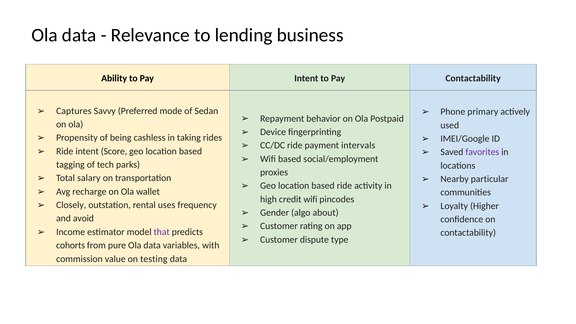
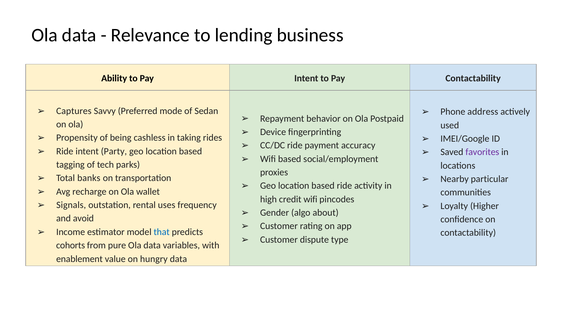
primary: primary -> address
intervals: intervals -> accuracy
Score: Score -> Party
salary: salary -> banks
Closely: Closely -> Signals
that colour: purple -> blue
commission: commission -> enablement
testing: testing -> hungry
